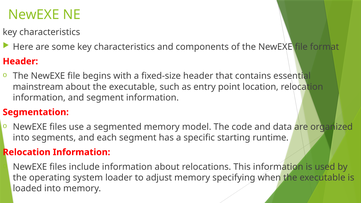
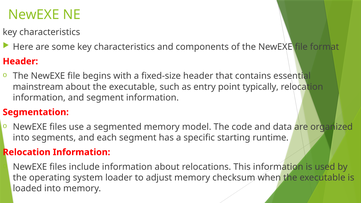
location: location -> typically
specifying: specifying -> checksum
